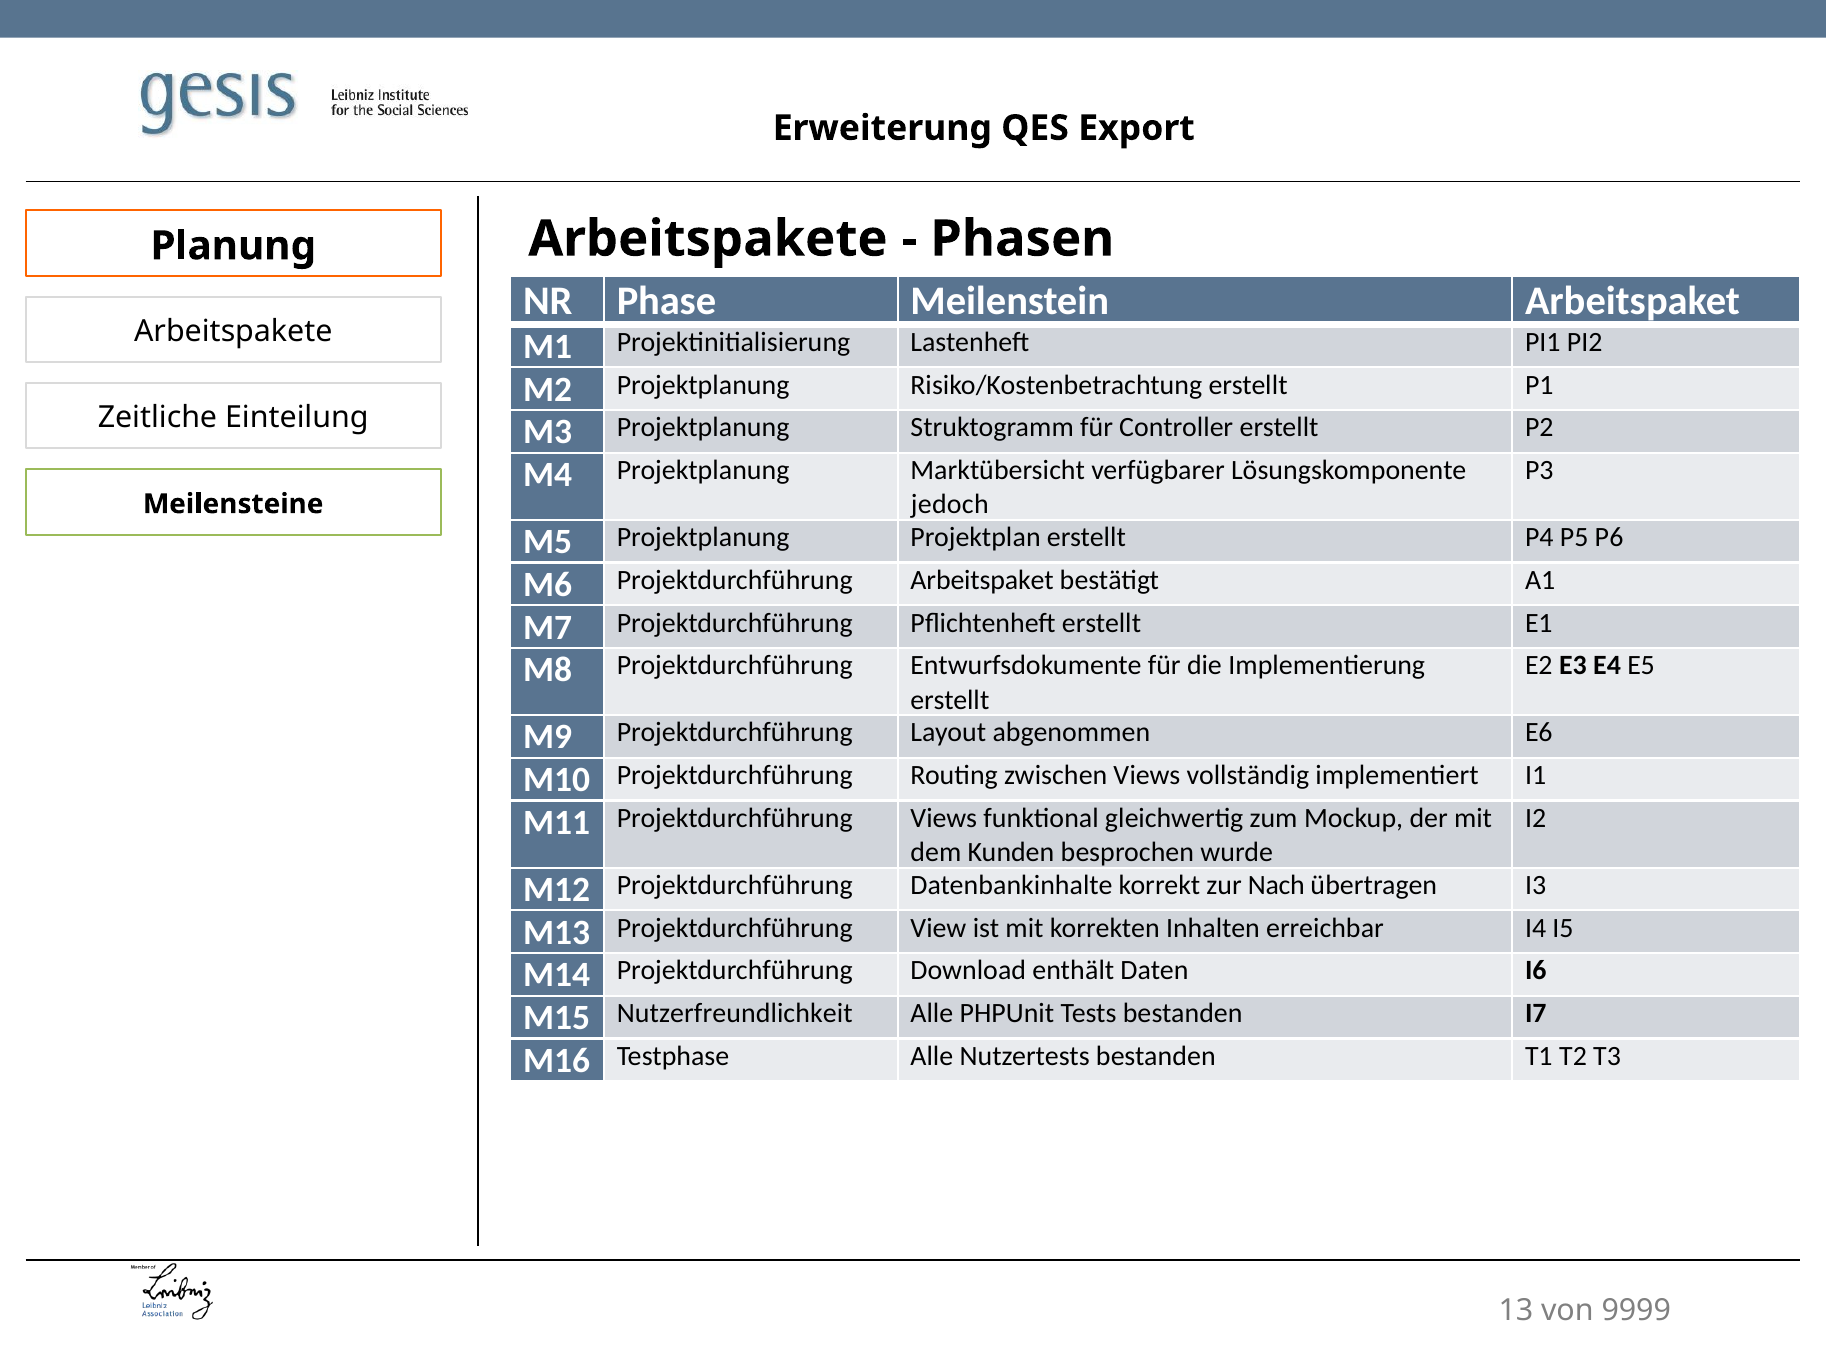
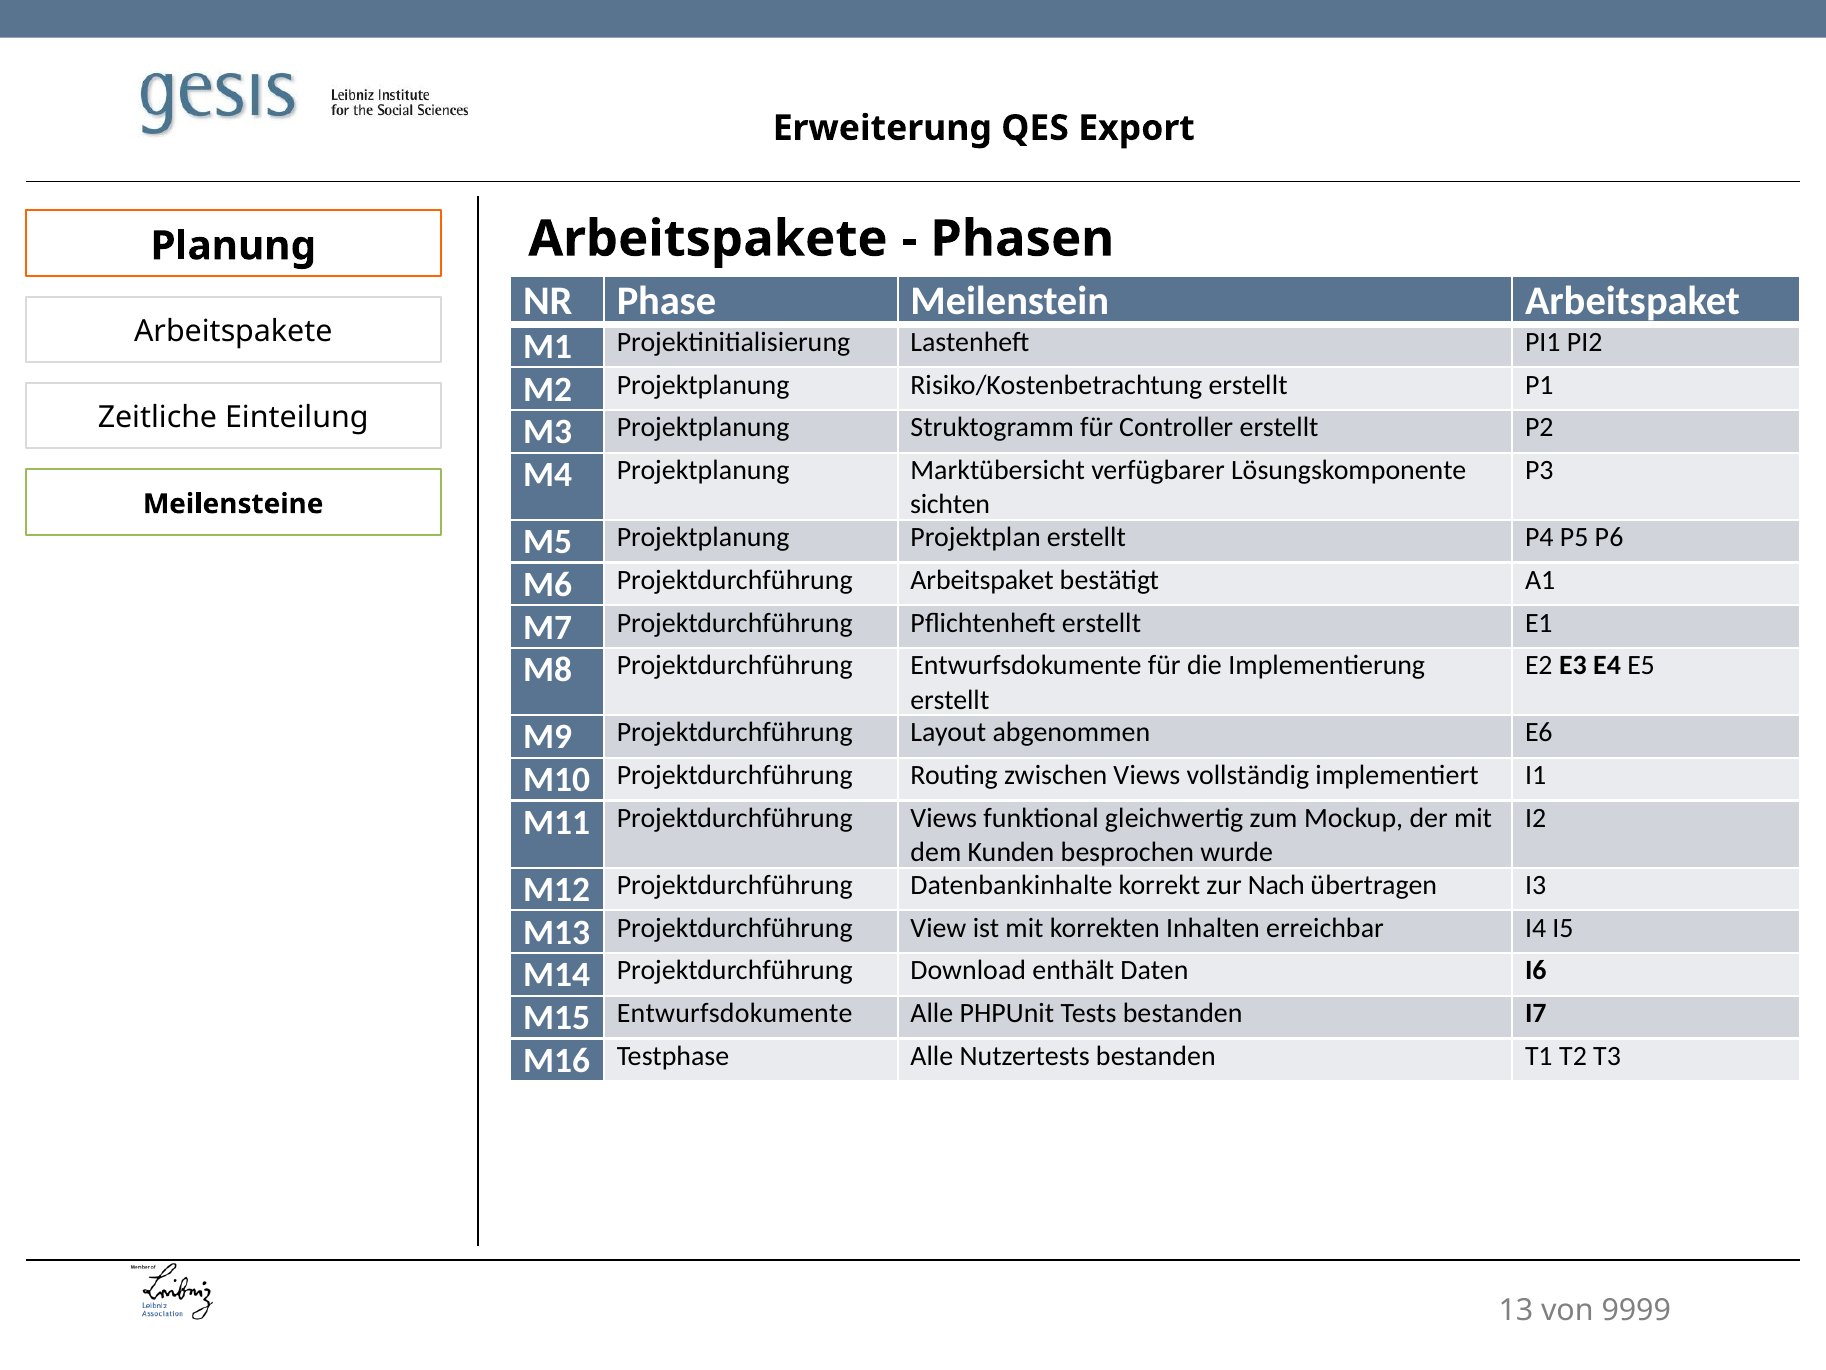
jedoch: jedoch -> sichten
M15 Nutzerfreundlichkeit: Nutzerfreundlichkeit -> Entwurfsdokumente
